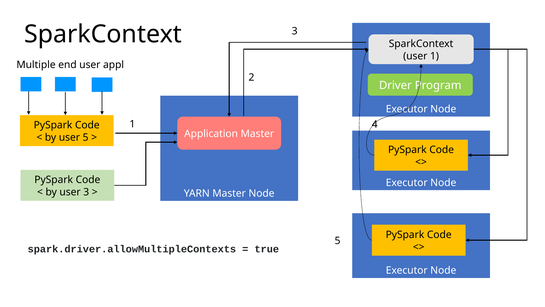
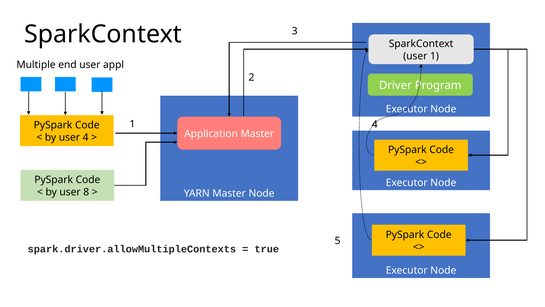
user 5: 5 -> 4
user 3: 3 -> 8
